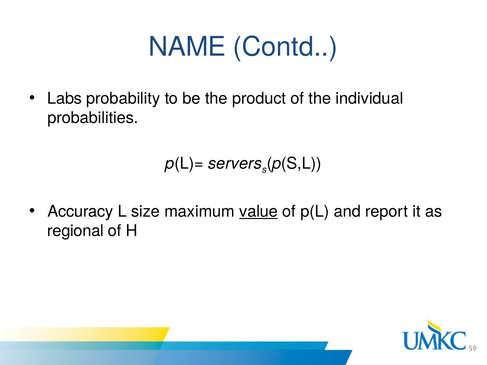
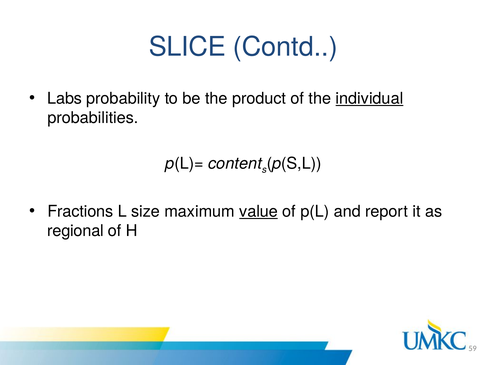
NAME: NAME -> SLICE
individual underline: none -> present
servers: servers -> content
Accuracy: Accuracy -> Fractions
